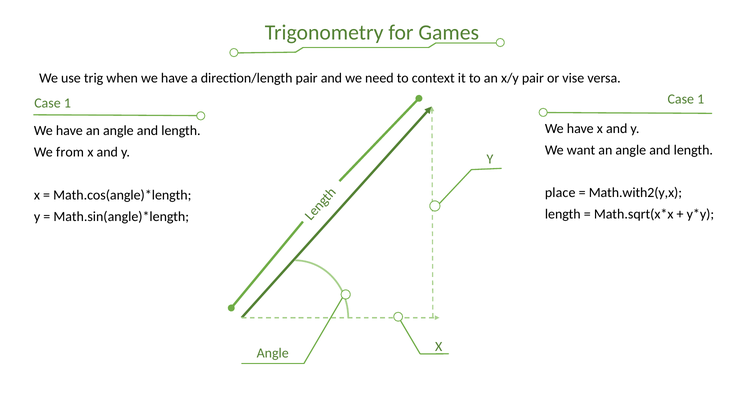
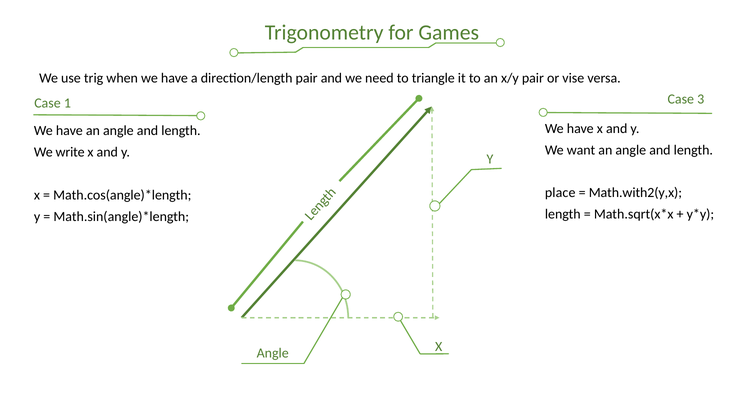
context: context -> triangle
1 at (701, 99): 1 -> 3
from: from -> write
